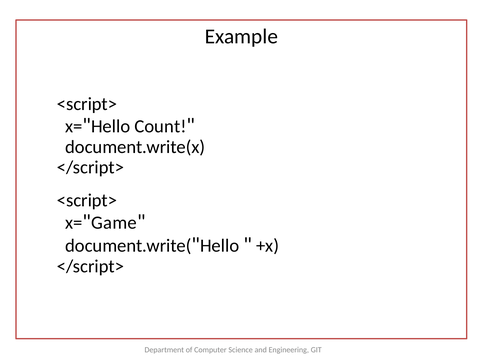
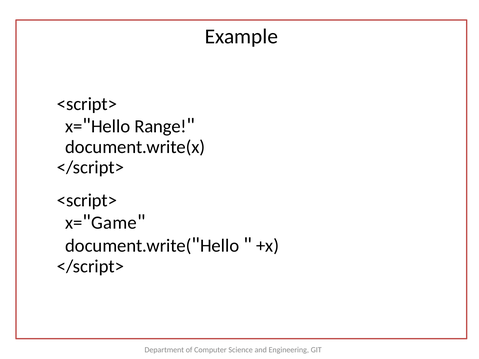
Count: Count -> Range
